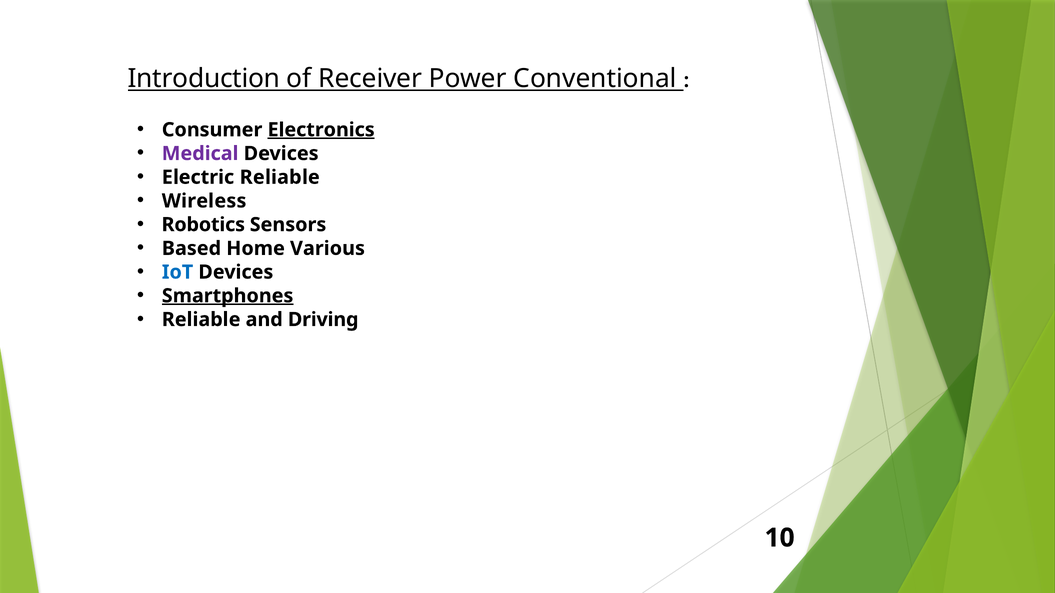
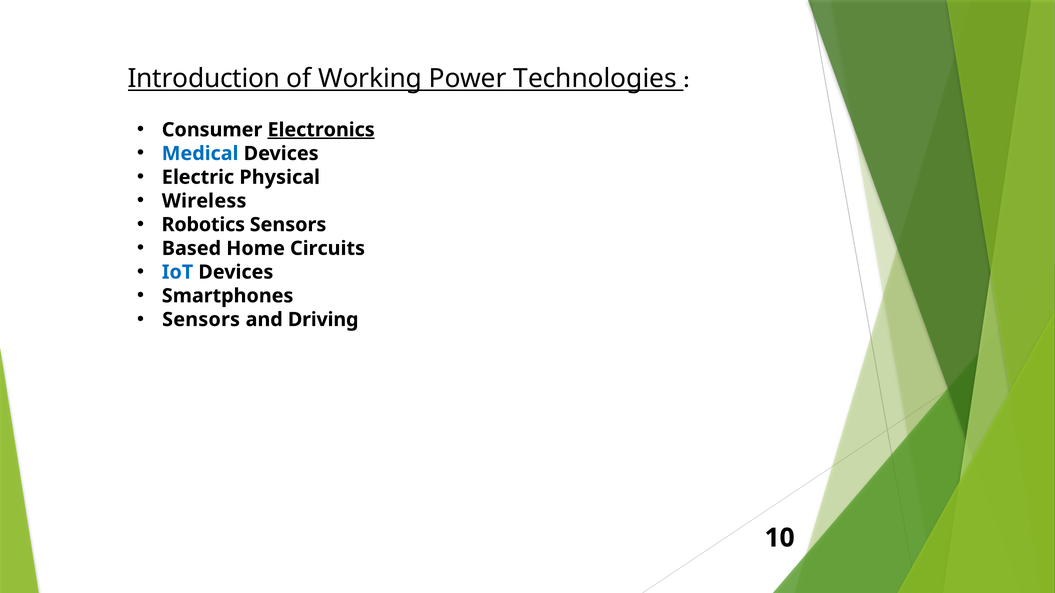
Receiver: Receiver -> Working
Conventional: Conventional -> Technologies
Medical colour: purple -> blue
Electric Reliable: Reliable -> Physical
Various: Various -> Circuits
Smartphones underline: present -> none
Reliable at (201, 320): Reliable -> Sensors
